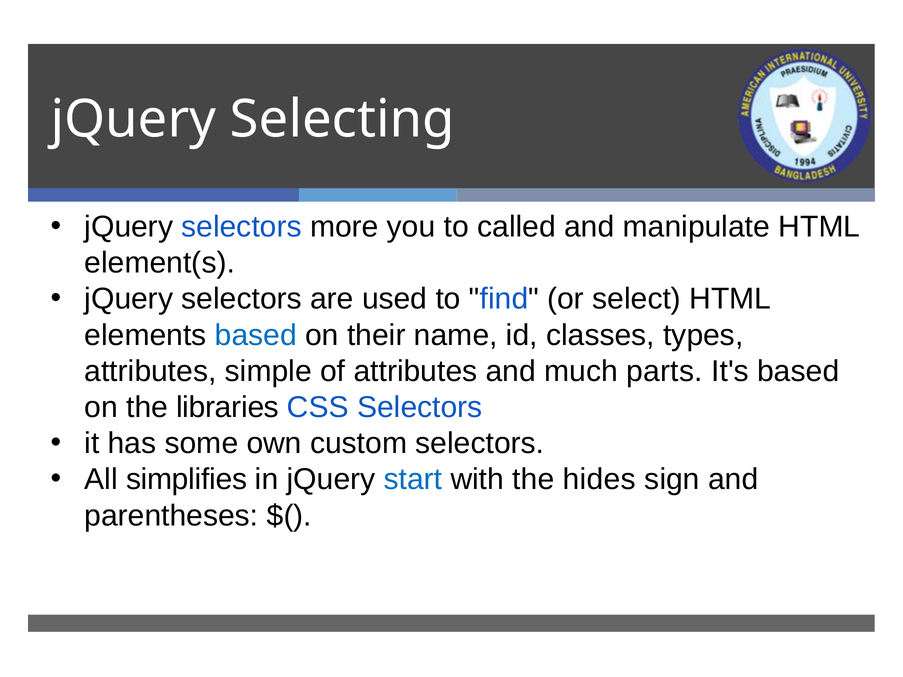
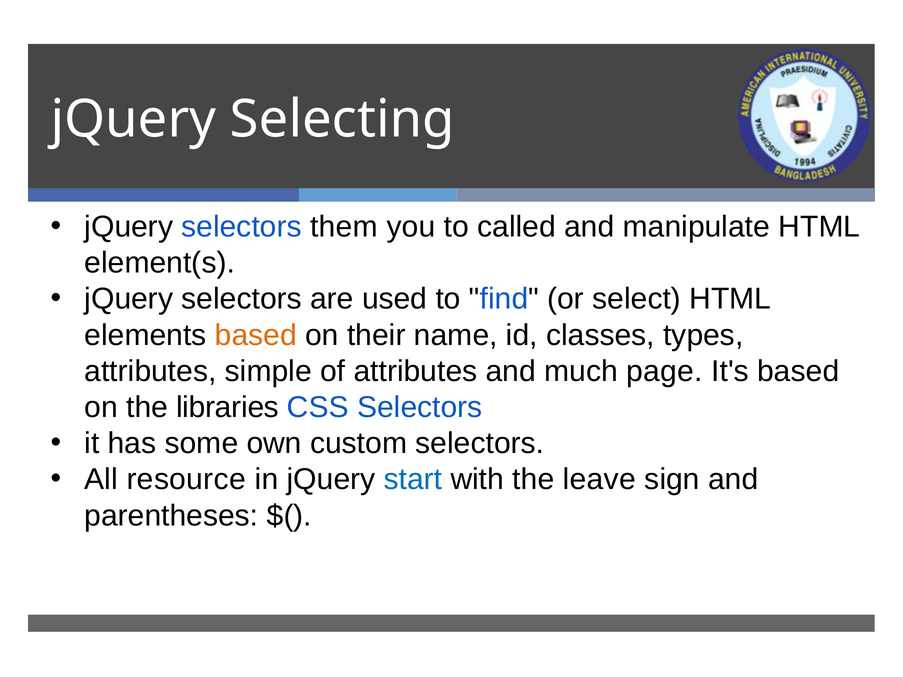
more: more -> them
based at (256, 335) colour: blue -> orange
parts: parts -> page
simplifies: simplifies -> resource
hides: hides -> leave
